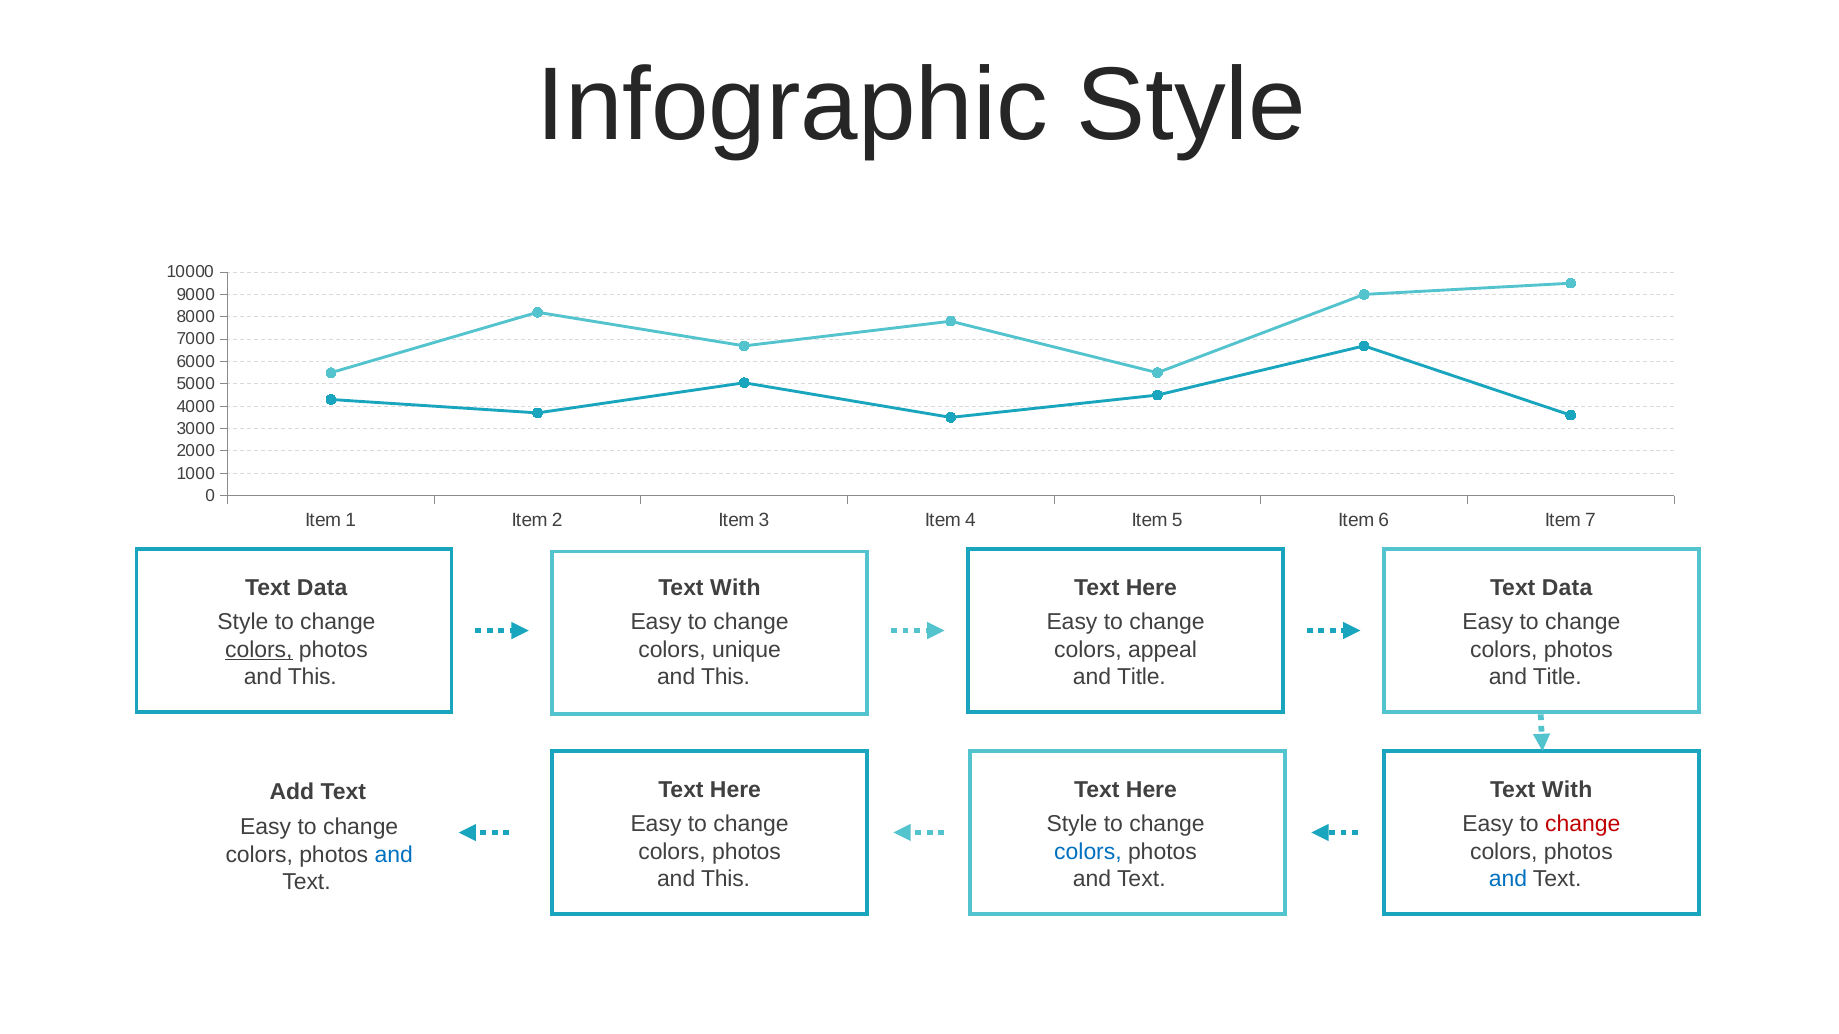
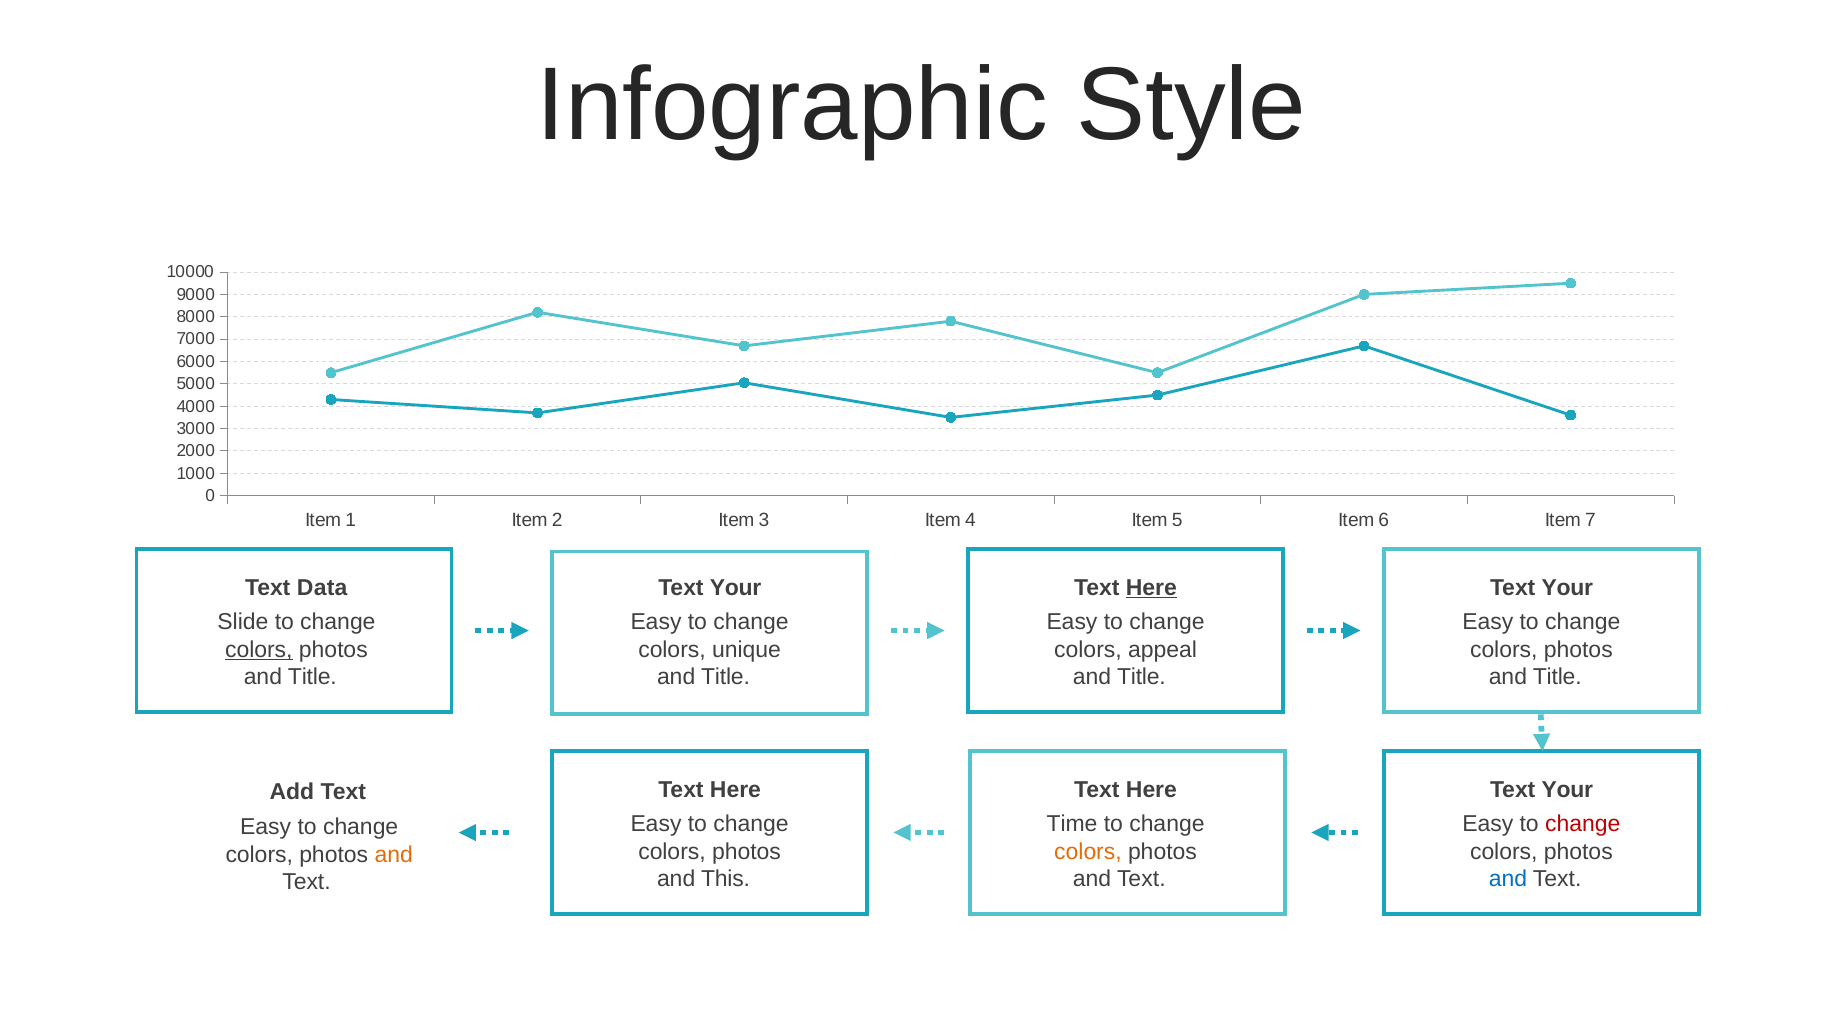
With at (735, 588): With -> Your
Here at (1151, 588) underline: none -> present
Data at (1567, 588): Data -> Your
Style at (243, 622): Style -> Slide
This at (312, 677): This -> Title
This at (726, 677): This -> Title
With at (1567, 790): With -> Your
Style at (1072, 824): Style -> Time
colors at (1088, 852) colour: blue -> orange
and at (394, 855) colour: blue -> orange
